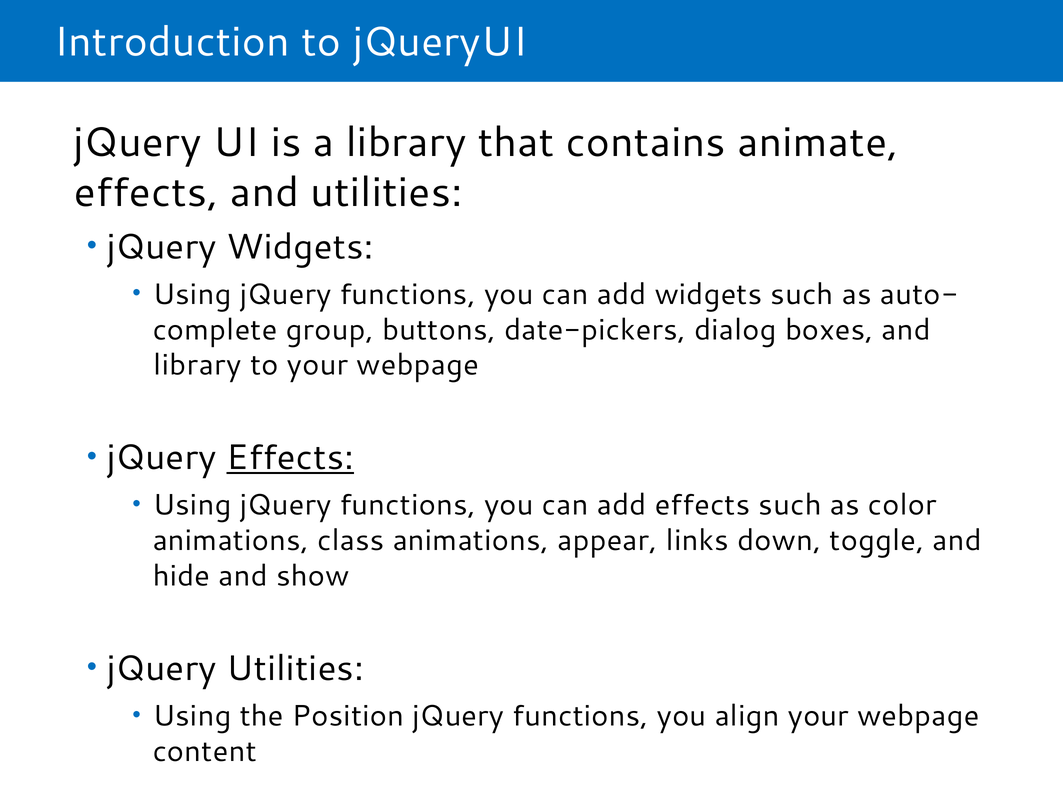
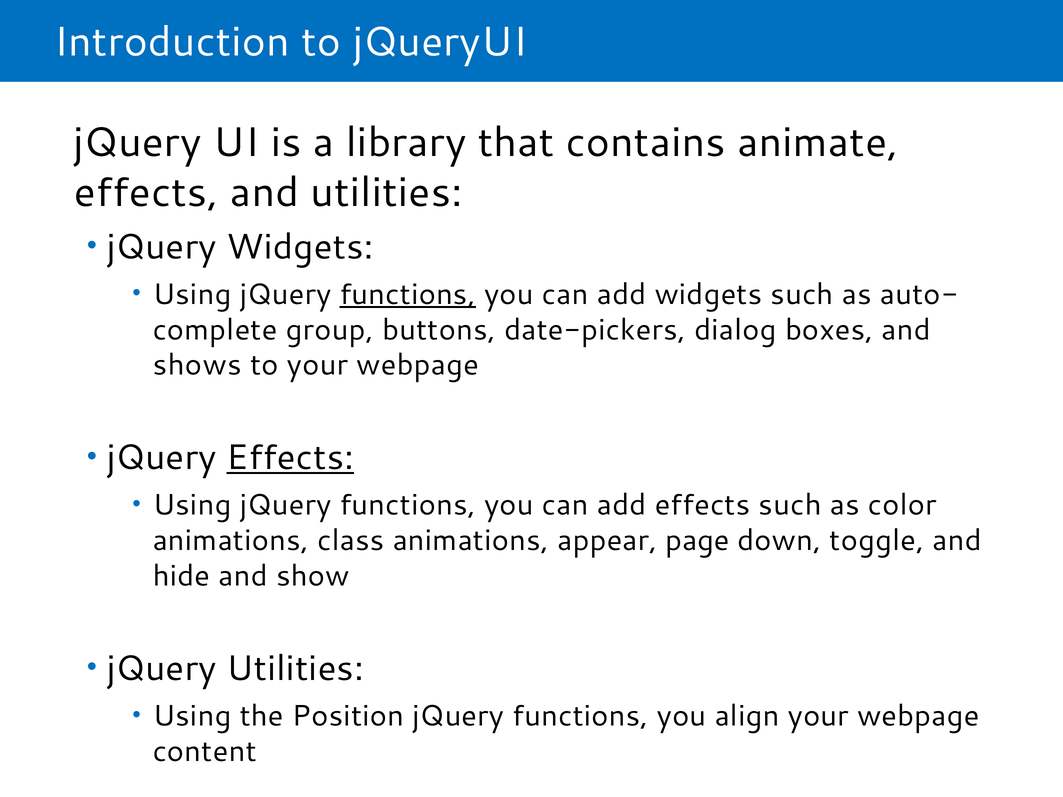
functions at (408, 294) underline: none -> present
library at (197, 365): library -> shows
links: links -> page
